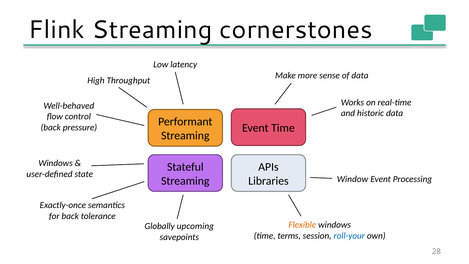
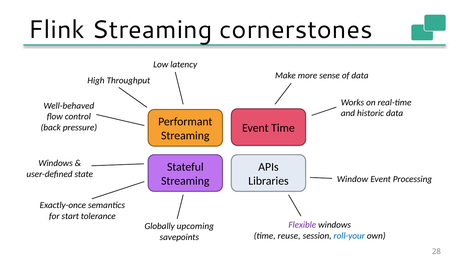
for back: back -> start
Flexible colour: orange -> purple
terms: terms -> reuse
